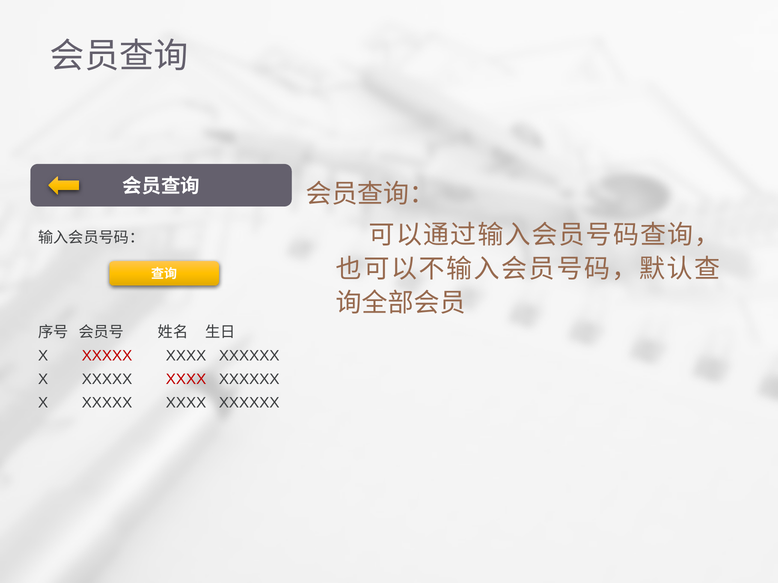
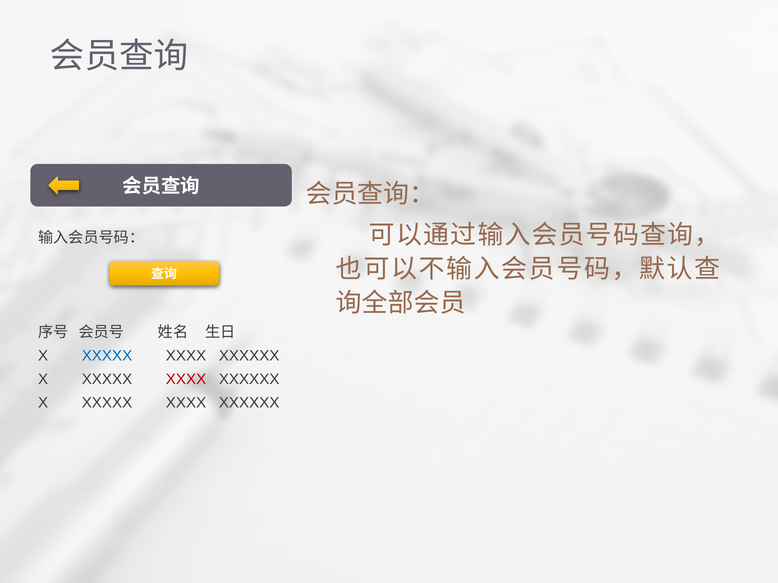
XXXXX at (107, 356) colour: red -> blue
